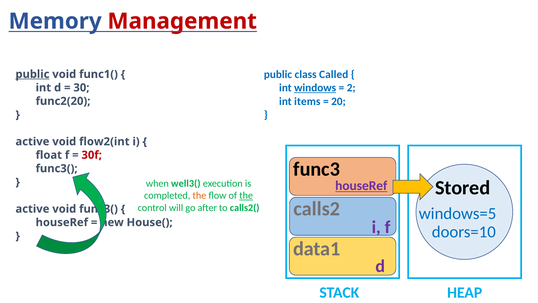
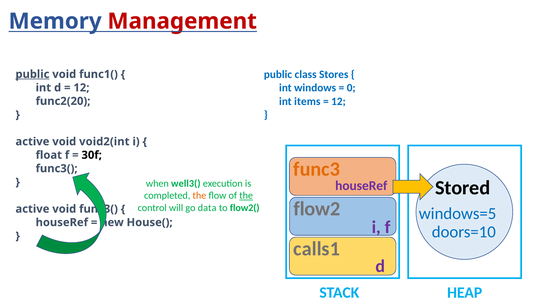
Called: Called -> Stores
windows underline: present -> none
2: 2 -> 0
30 at (81, 88): 30 -> 12
20 at (338, 101): 20 -> 12
flow2(int: flow2(int -> void2(int
30f colour: red -> black
func3 colour: black -> orange
houseRef at (361, 186) underline: present -> none
calls2: calls2 -> flow2
after: after -> data
calls2(: calls2( -> flow2(
data1: data1 -> calls1
